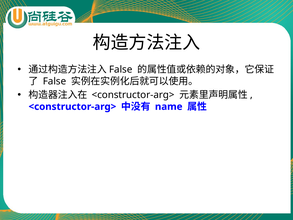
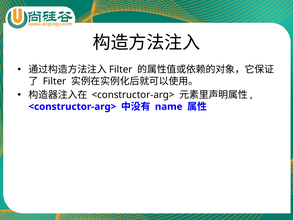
False at (121, 69): False -> Filter
False at (55, 81): False -> Filter
